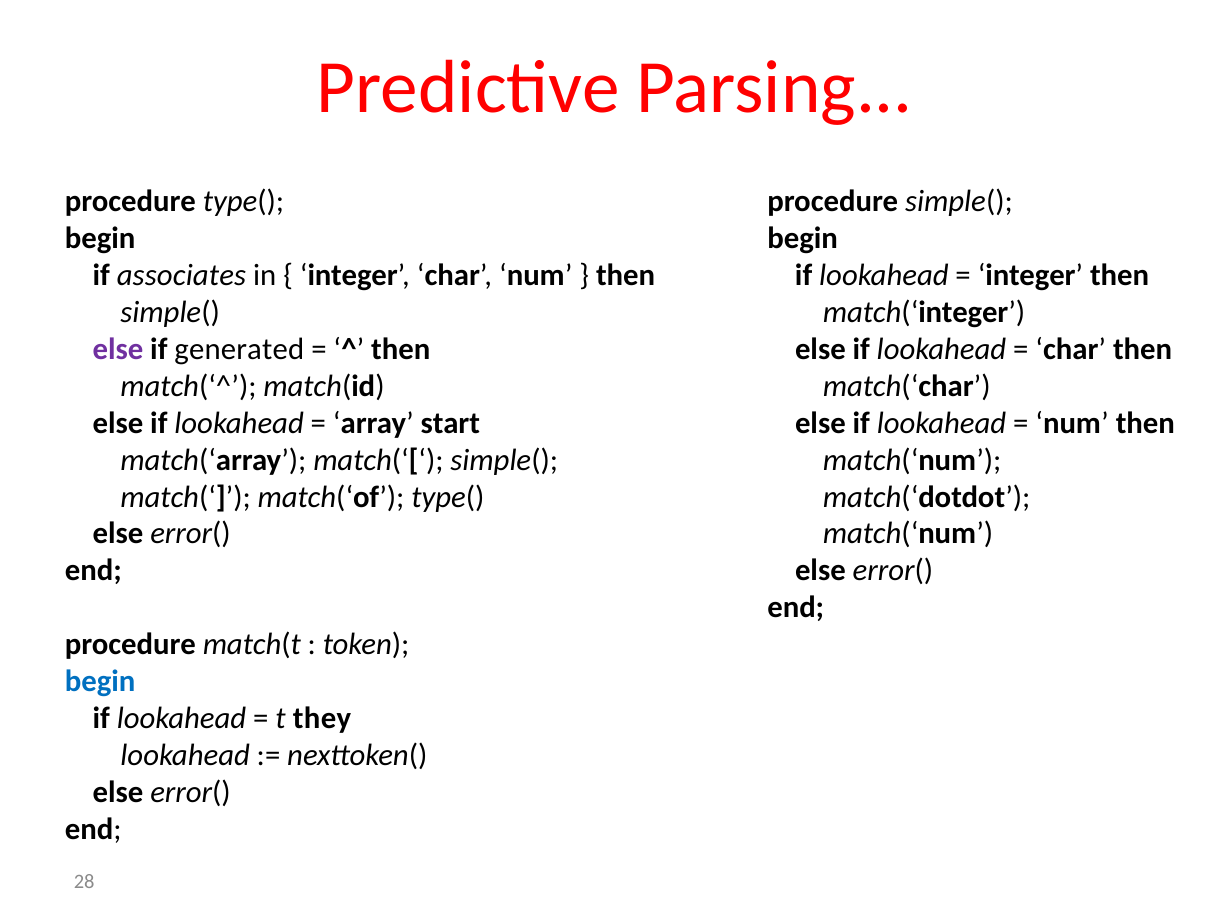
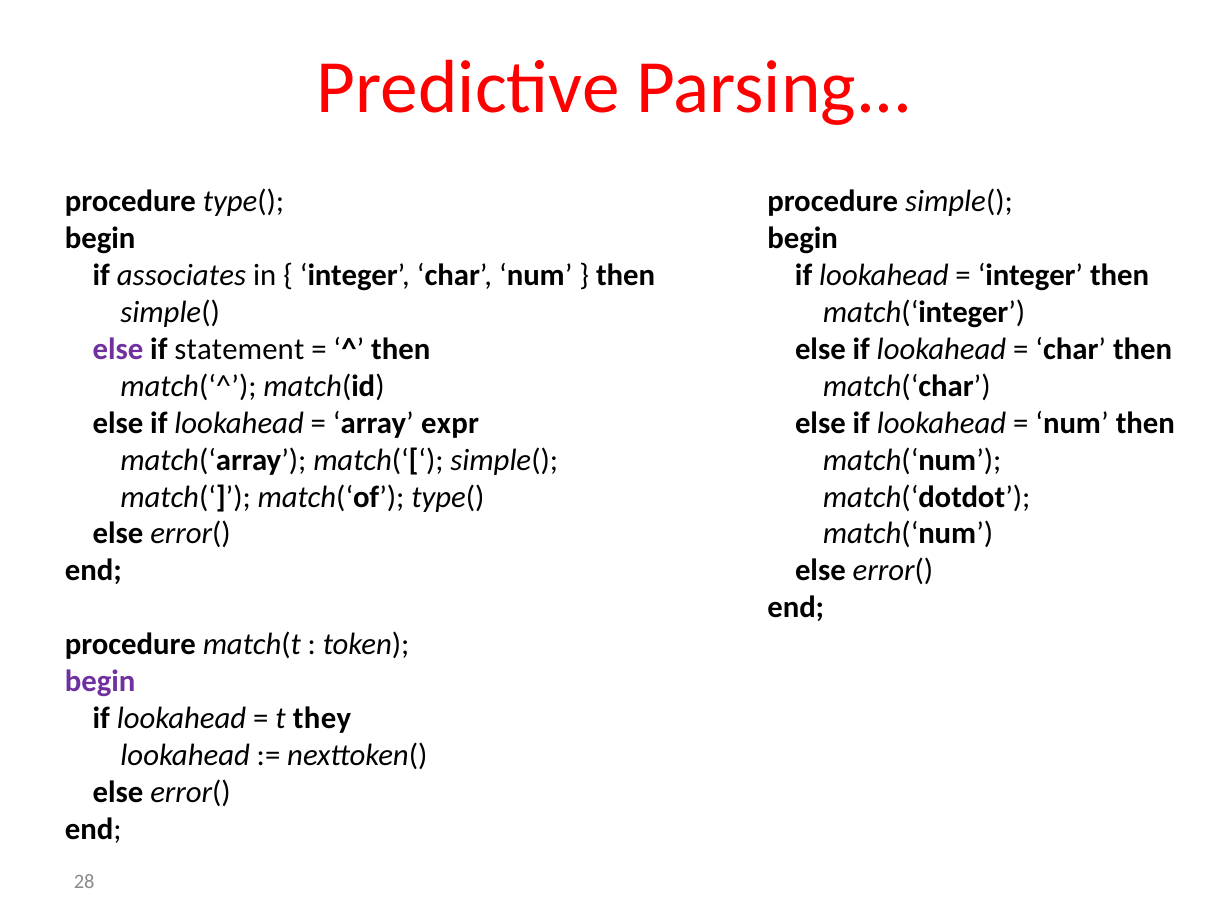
generated: generated -> statement
start: start -> expr
begin at (100, 681) colour: blue -> purple
